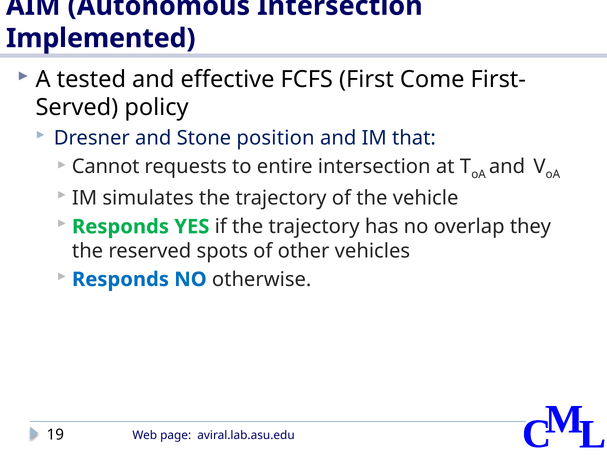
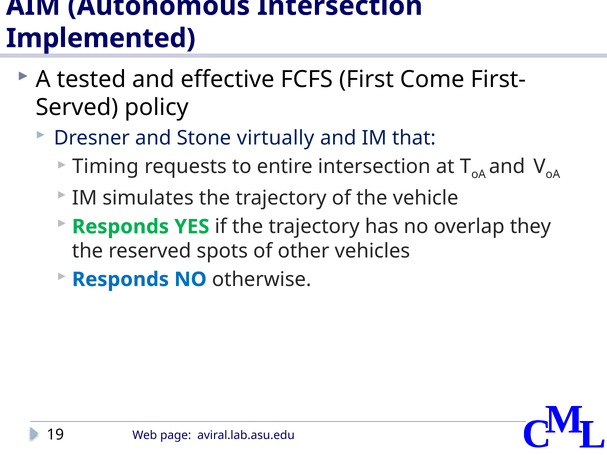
position: position -> virtually
Cannot: Cannot -> Timing
